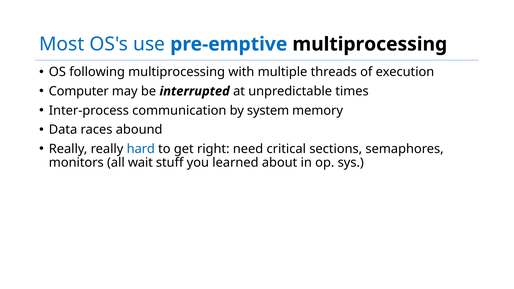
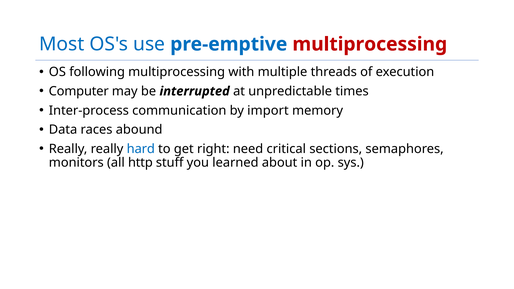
multiprocessing at (370, 44) colour: black -> red
system: system -> import
wait: wait -> http
